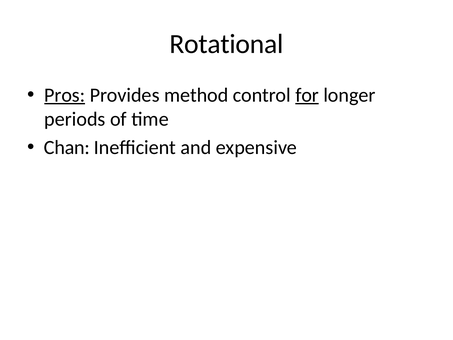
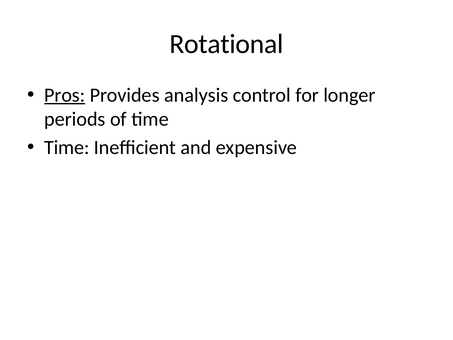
method: method -> analysis
for underline: present -> none
Chan at (67, 147): Chan -> Time
